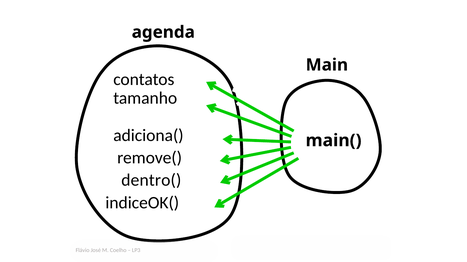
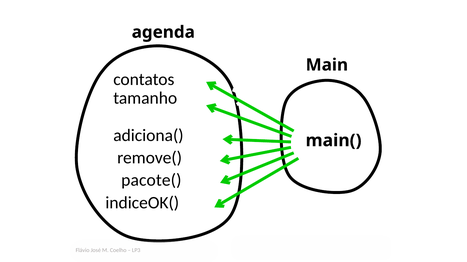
dentro(: dentro( -> pacote(
